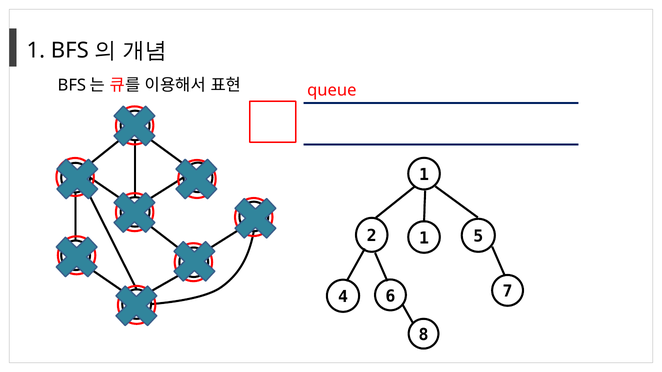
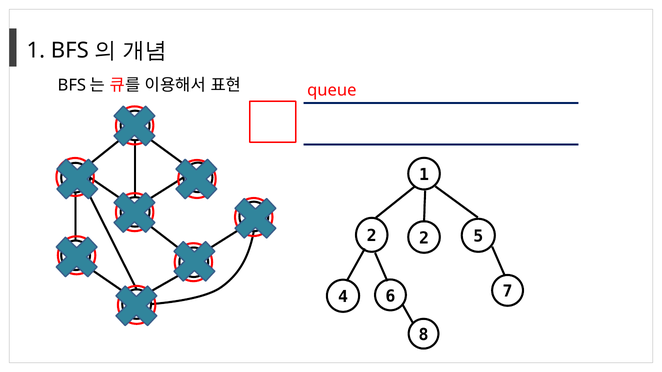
2 1: 1 -> 2
